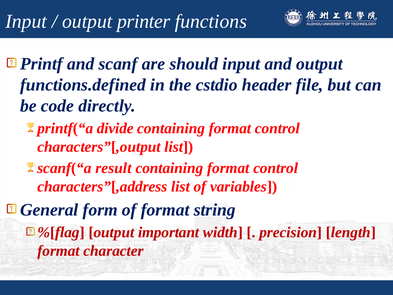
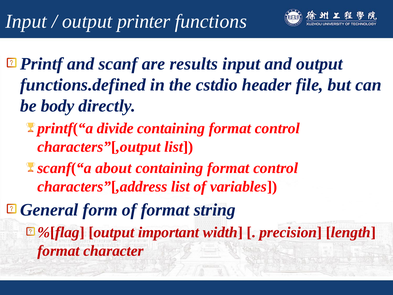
should: should -> results
code: code -> body
result: result -> about
